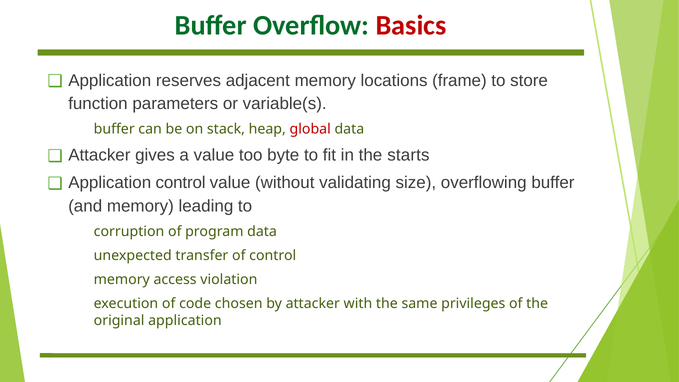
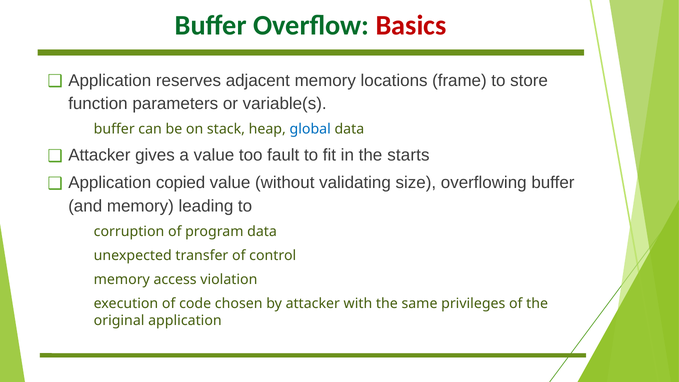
global colour: red -> blue
byte: byte -> fault
Application control: control -> copied
